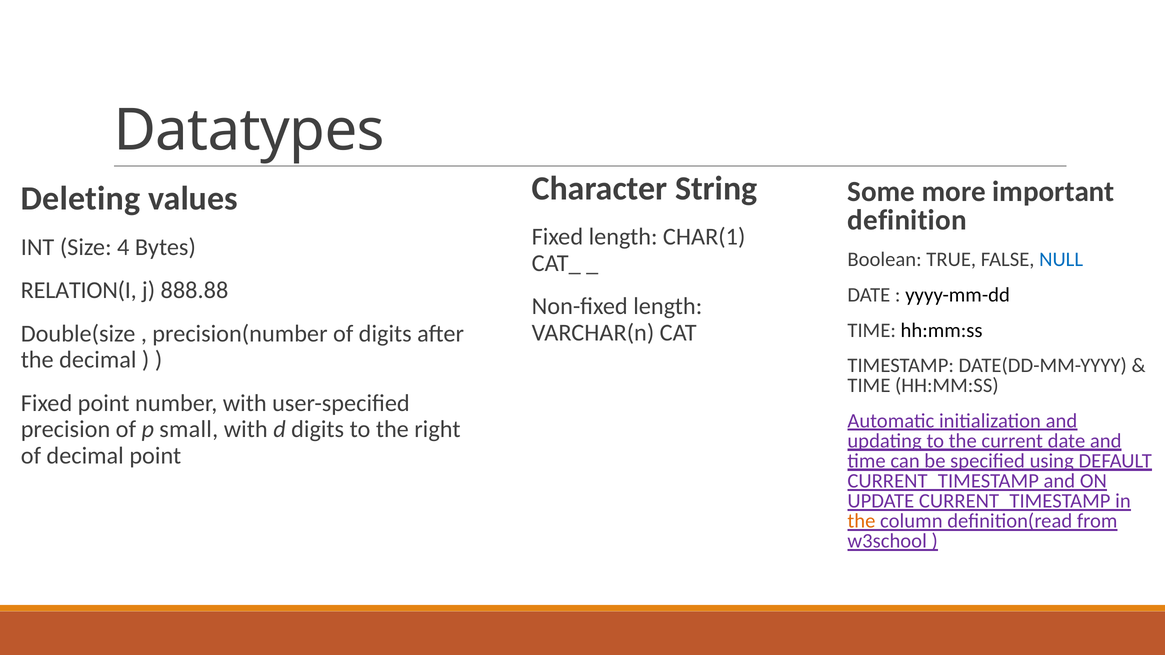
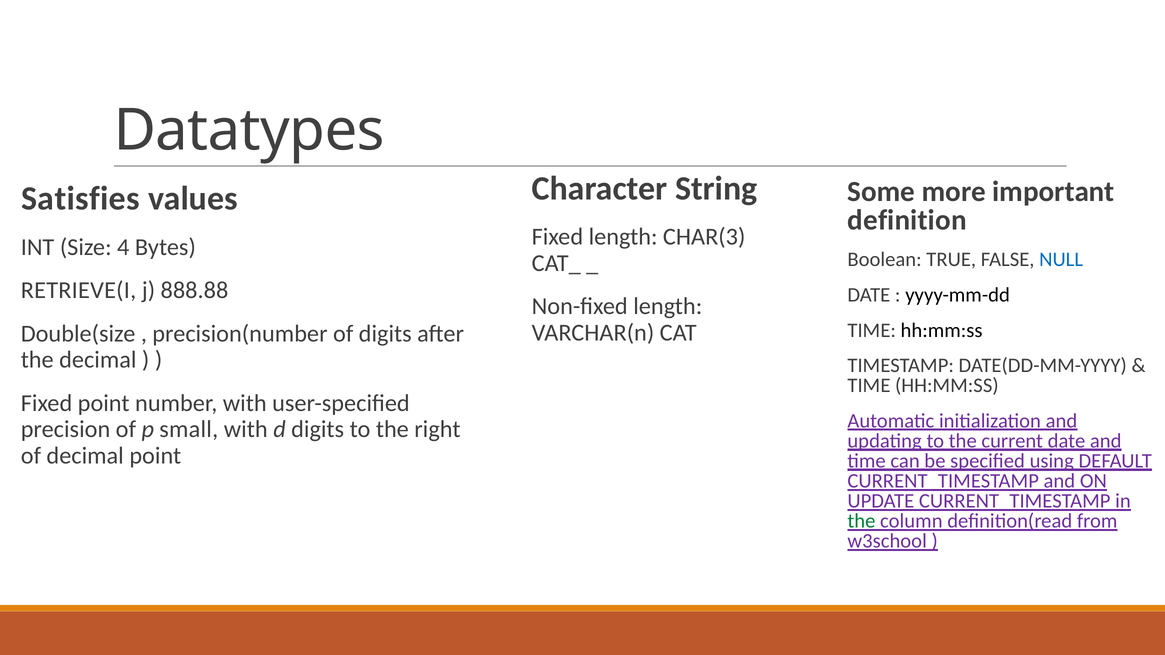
Deleting: Deleting -> Satisfies
CHAR(1: CHAR(1 -> CHAR(3
RELATION(I: RELATION(I -> RETRIEVE(I
the at (861, 521) colour: orange -> green
